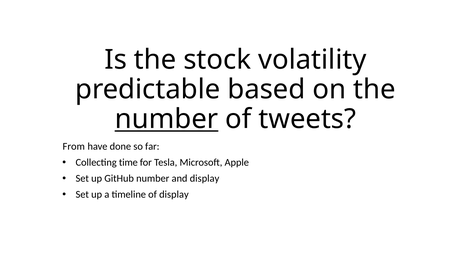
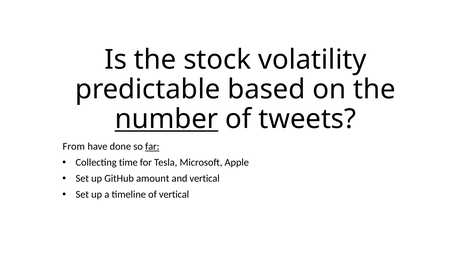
far underline: none -> present
GitHub number: number -> amount
and display: display -> vertical
of display: display -> vertical
